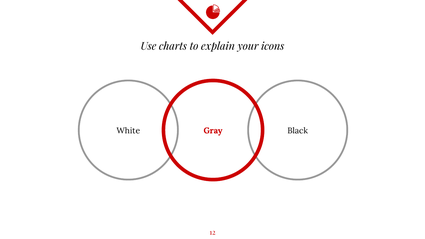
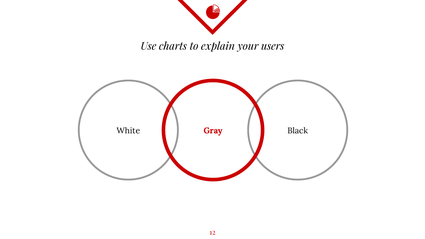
icons: icons -> users
